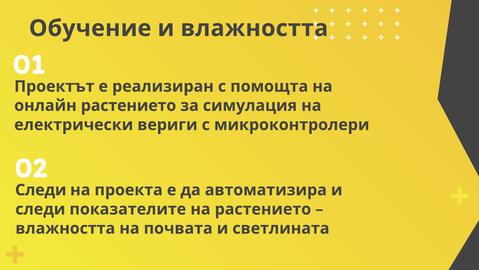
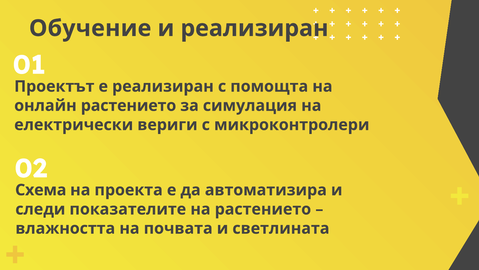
и влажността: влажността -> реализиран
Следи at (41, 190): Следи -> Схема
